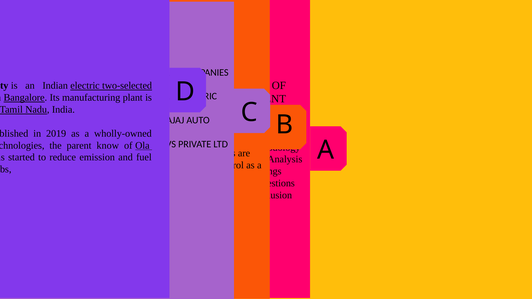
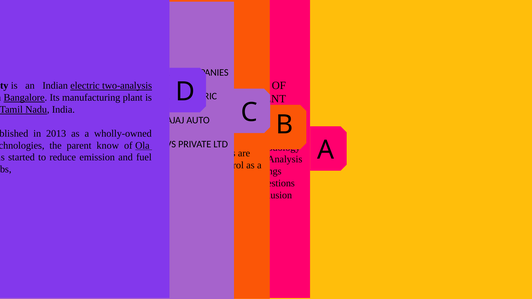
two-selected: two-selected -> two-analysis
2019: 2019 -> 2013
